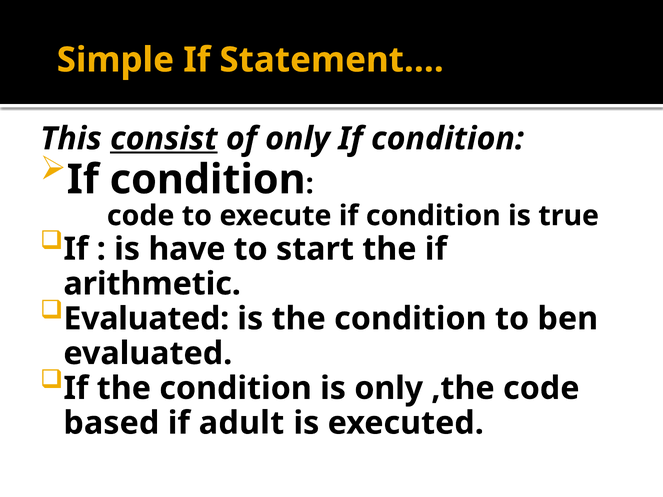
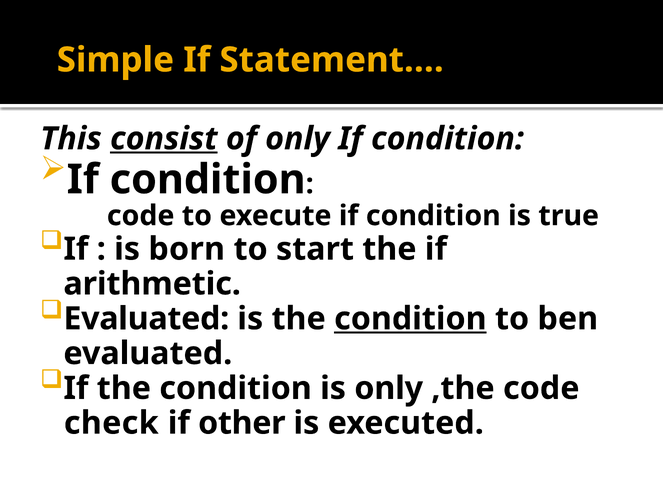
have: have -> born
condition at (410, 319) underline: none -> present
based: based -> check
adult: adult -> other
